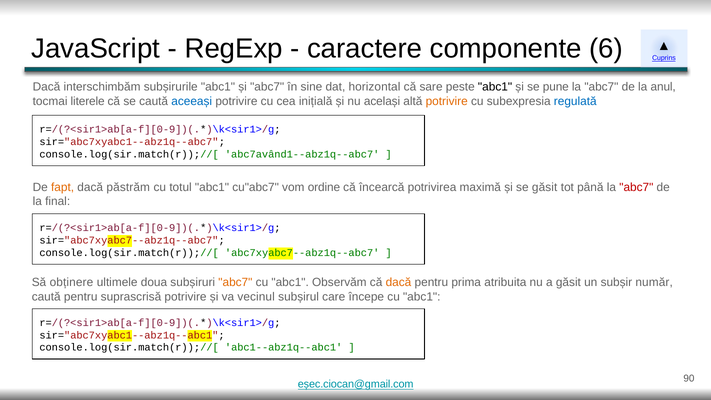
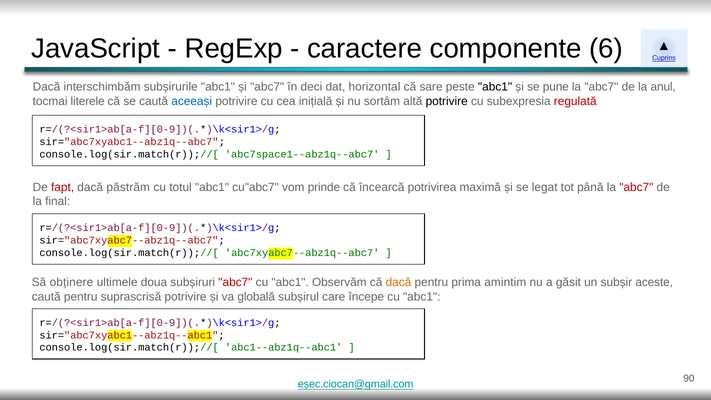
sine: sine -> deci
același: același -> sortâm
potrivire at (447, 101) colour: orange -> black
regulată colour: blue -> red
abc7având1--abz1q--abc7: abc7având1--abz1q--abc7 -> abc7space1--abz1q--abc7
fapt colour: orange -> red
ordine: ordine -> prinde
se găsit: găsit -> legat
abc7 at (235, 282) colour: orange -> red
atribuita: atribuita -> amintim
număr: număr -> aceste
vecinul: vecinul -> globală
